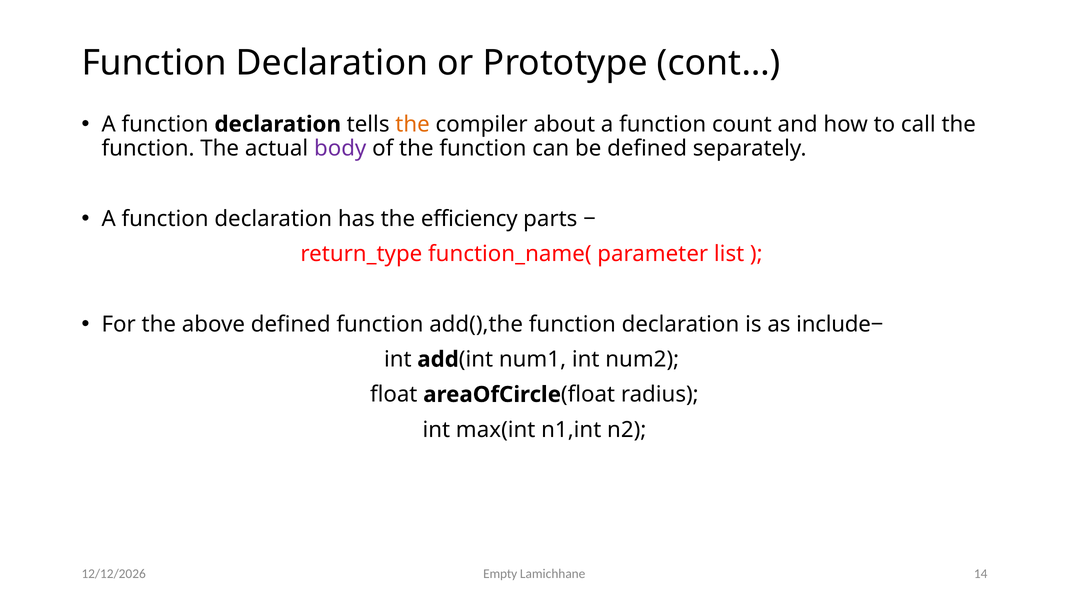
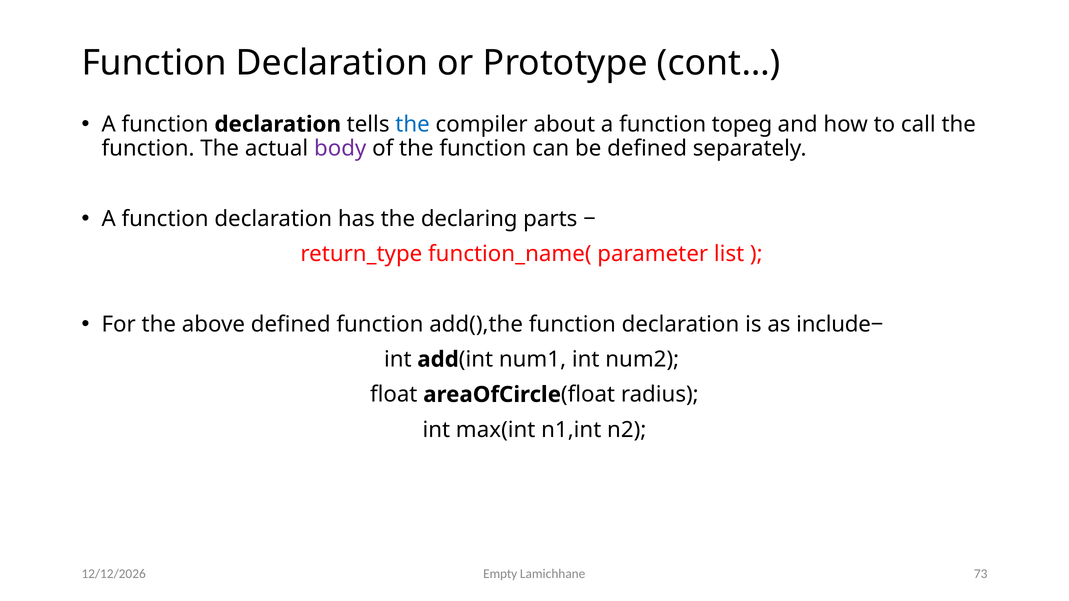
the at (413, 124) colour: orange -> blue
count: count -> topeg
efficiency: efficiency -> declaring
14: 14 -> 73
